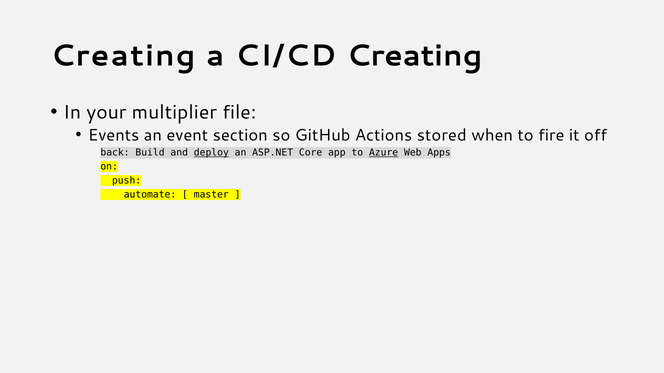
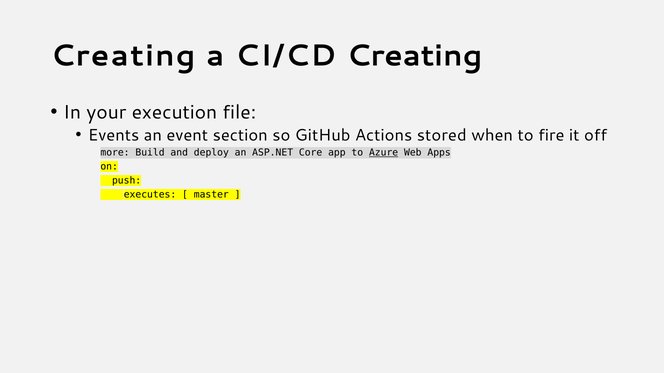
multiplier: multiplier -> execution
back: back -> more
deploy underline: present -> none
automate: automate -> executes
